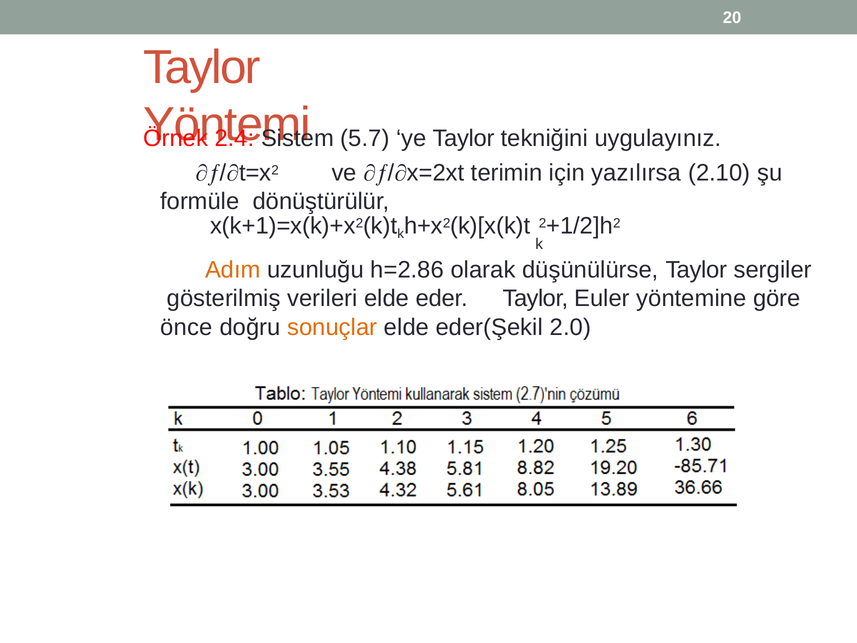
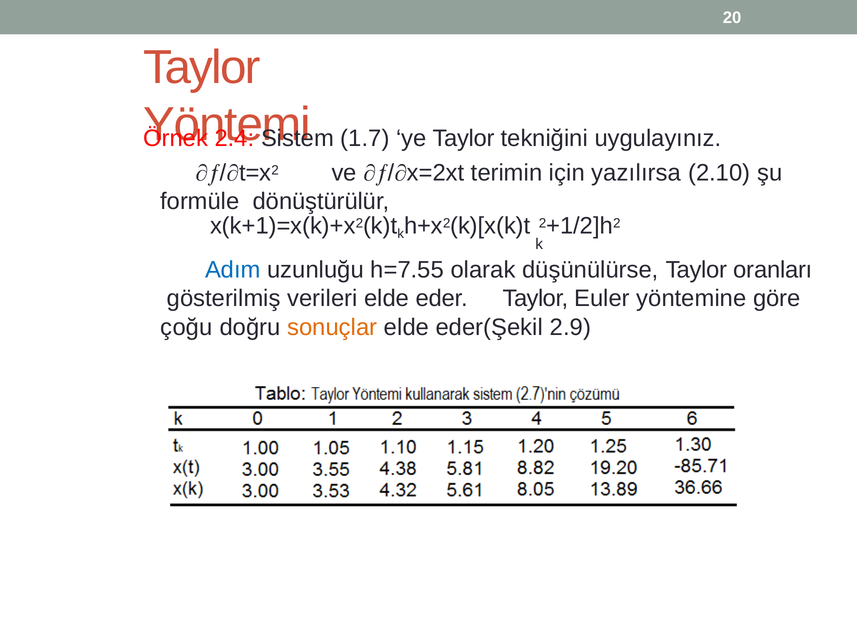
5.7: 5.7 -> 1.7
Adım colour: orange -> blue
h=2.86: h=2.86 -> h=7.55
sergiler: sergiler -> oranları
önce: önce -> çoğu
2.0: 2.0 -> 2.9
